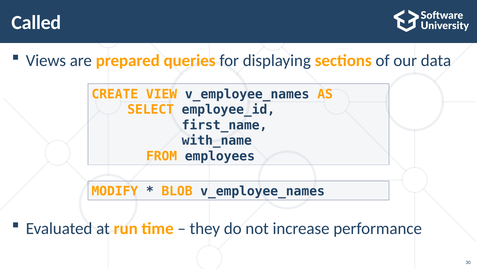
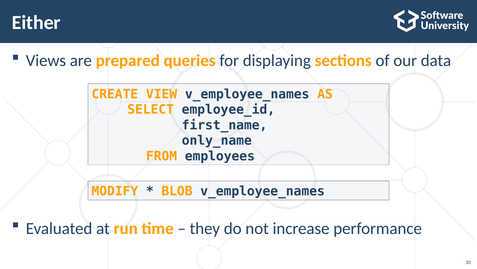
Called: Called -> Either
with_name: with_name -> only_name
